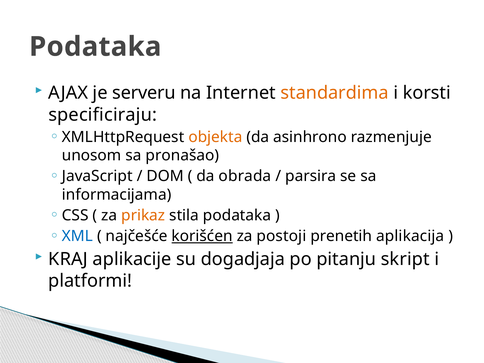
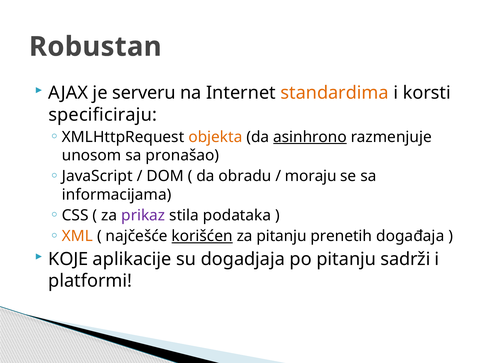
Podataka at (95, 47): Podataka -> Robustan
asinhrono underline: none -> present
obrada: obrada -> obradu
parsira: parsira -> moraju
prikaz colour: orange -> purple
XML colour: blue -> orange
za postoji: postoji -> pitanju
aplikacija: aplikacija -> događaja
KRAJ: KRAJ -> KOJE
skript: skript -> sadrži
